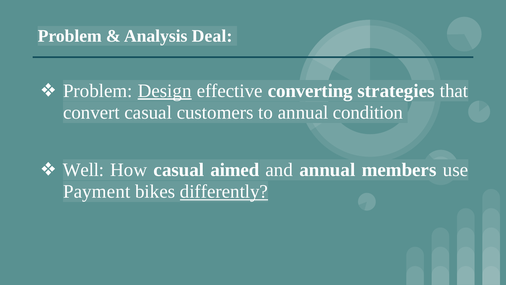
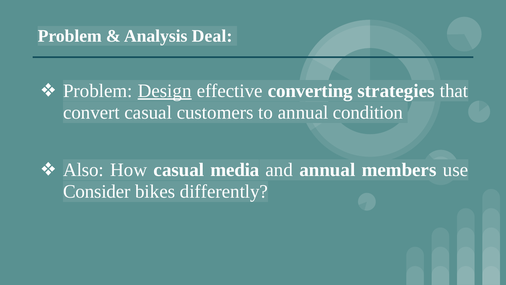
Well: Well -> Also
aimed: aimed -> media
Payment: Payment -> Consider
differently underline: present -> none
